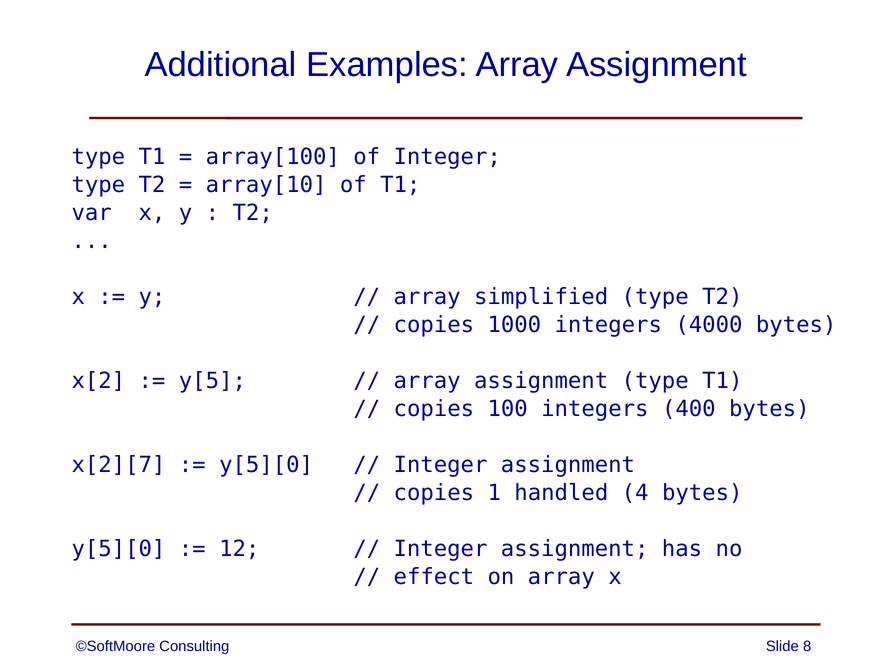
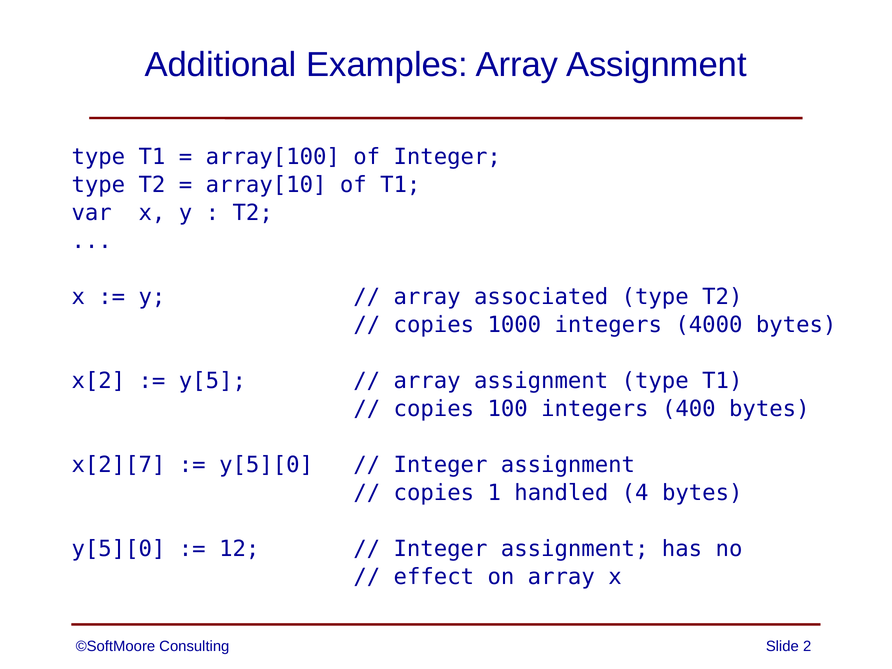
simplified: simplified -> associated
8: 8 -> 2
